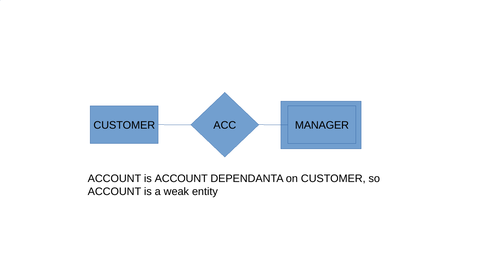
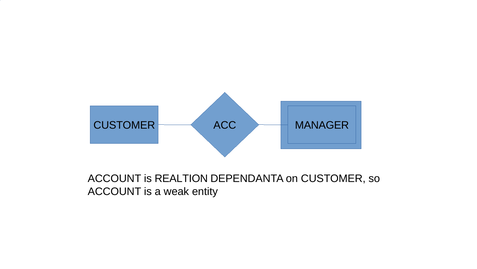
is ACCOUNT: ACCOUNT -> REALTION
